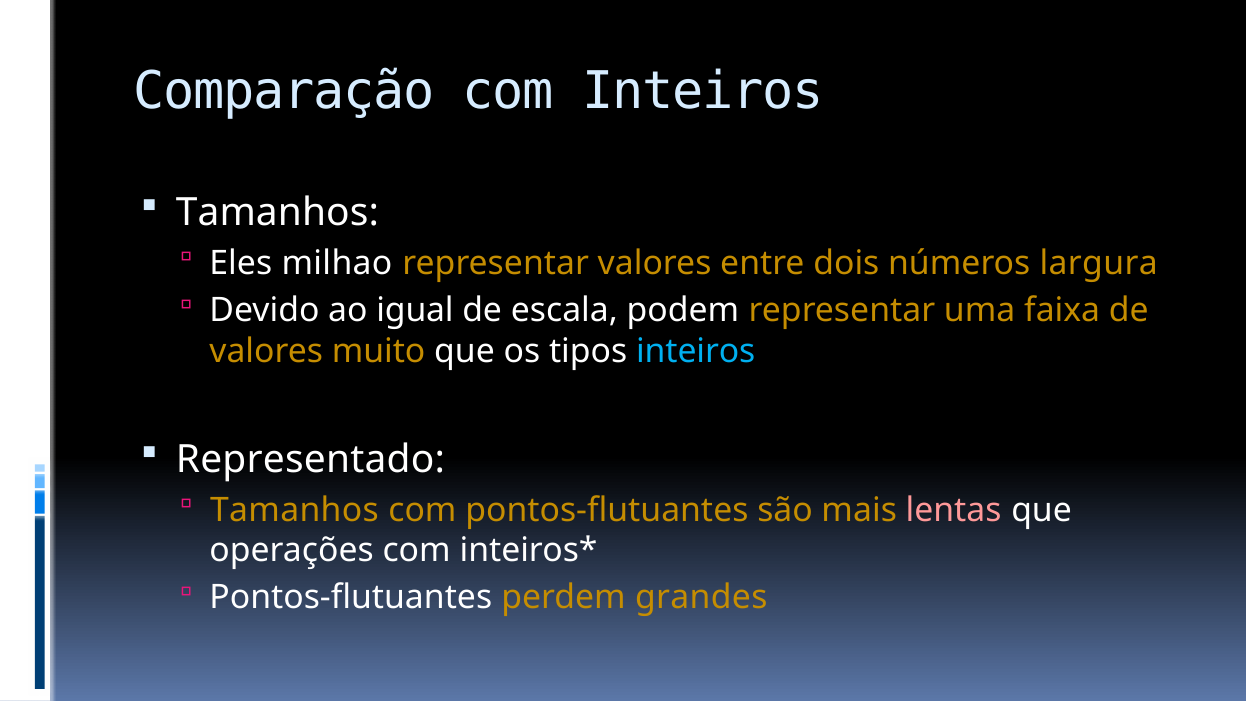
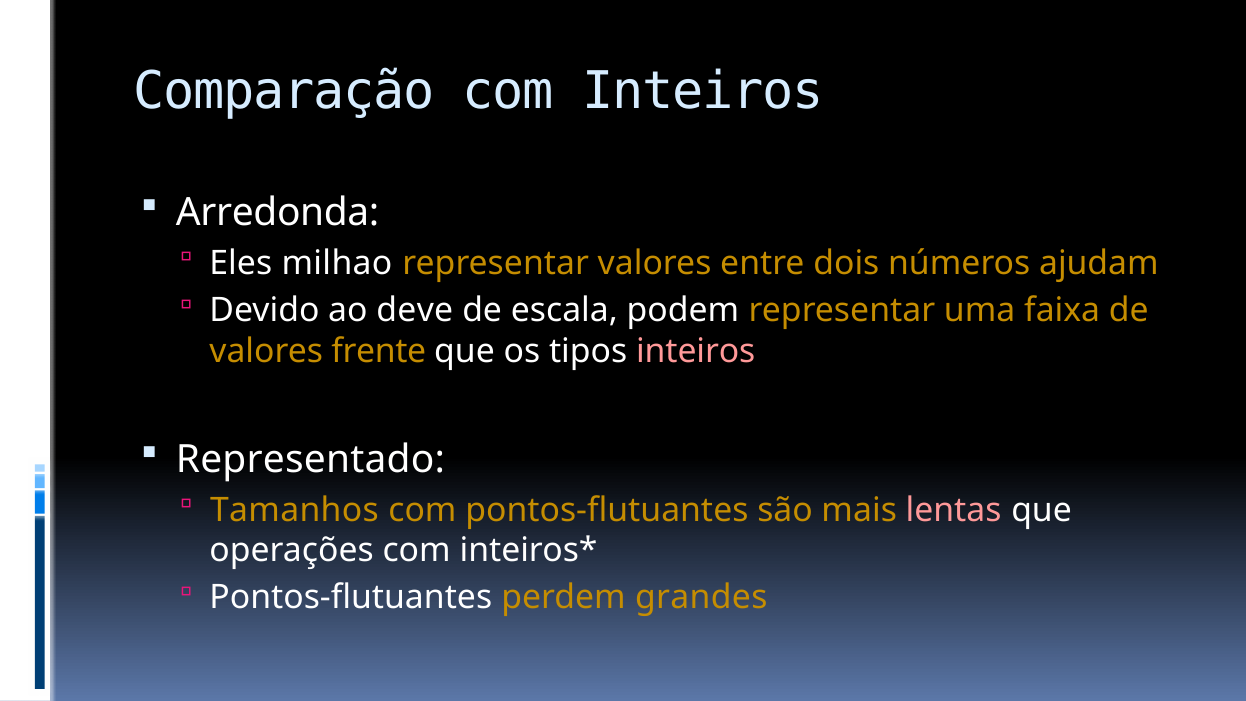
Tamanhos at (277, 213): Tamanhos -> Arredonda
largura: largura -> ajudam
igual: igual -> deve
muito: muito -> frente
inteiros at (696, 351) colour: light blue -> pink
